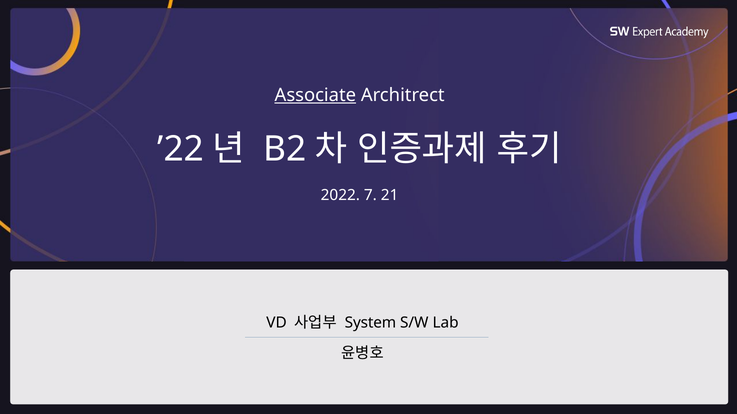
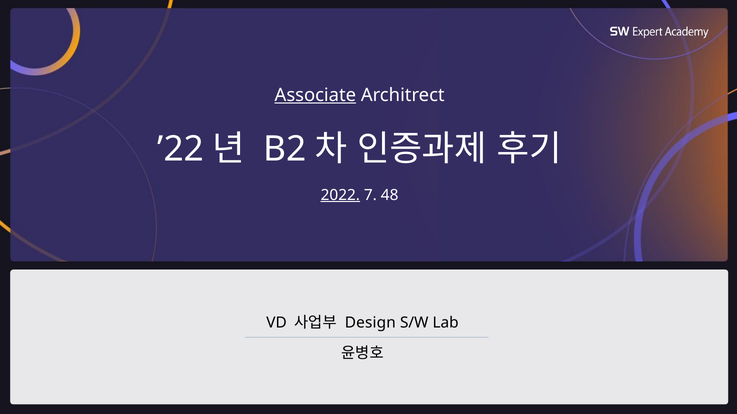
2022 underline: none -> present
21: 21 -> 48
System: System -> Design
